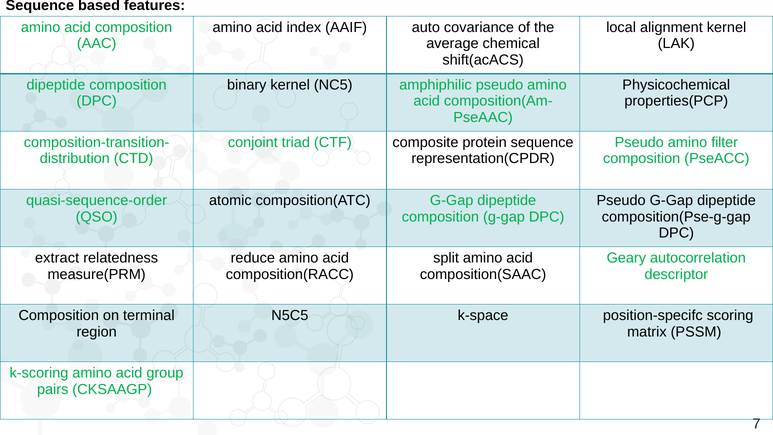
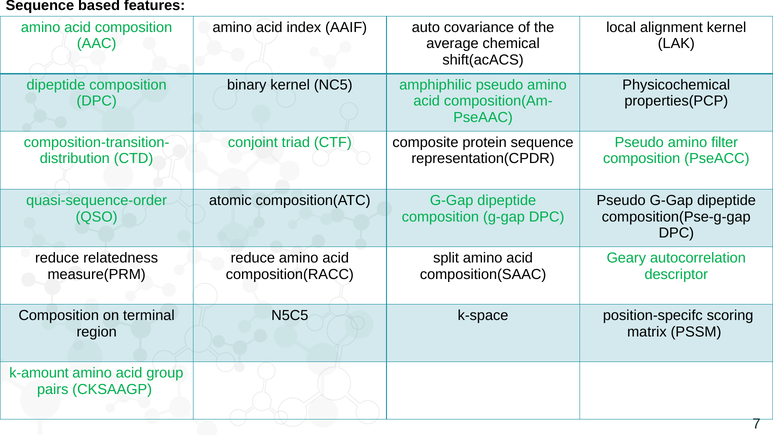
extract at (57, 258): extract -> reduce
k-scoring: k-scoring -> k-amount
